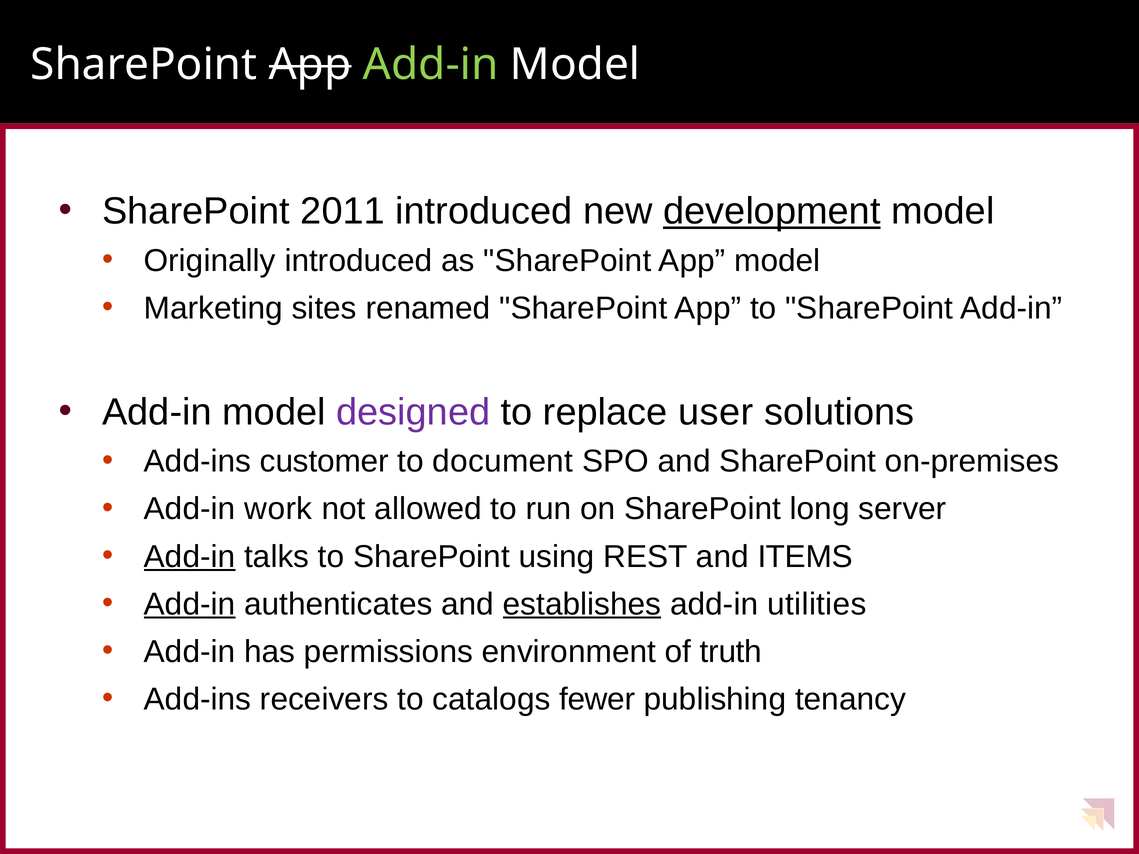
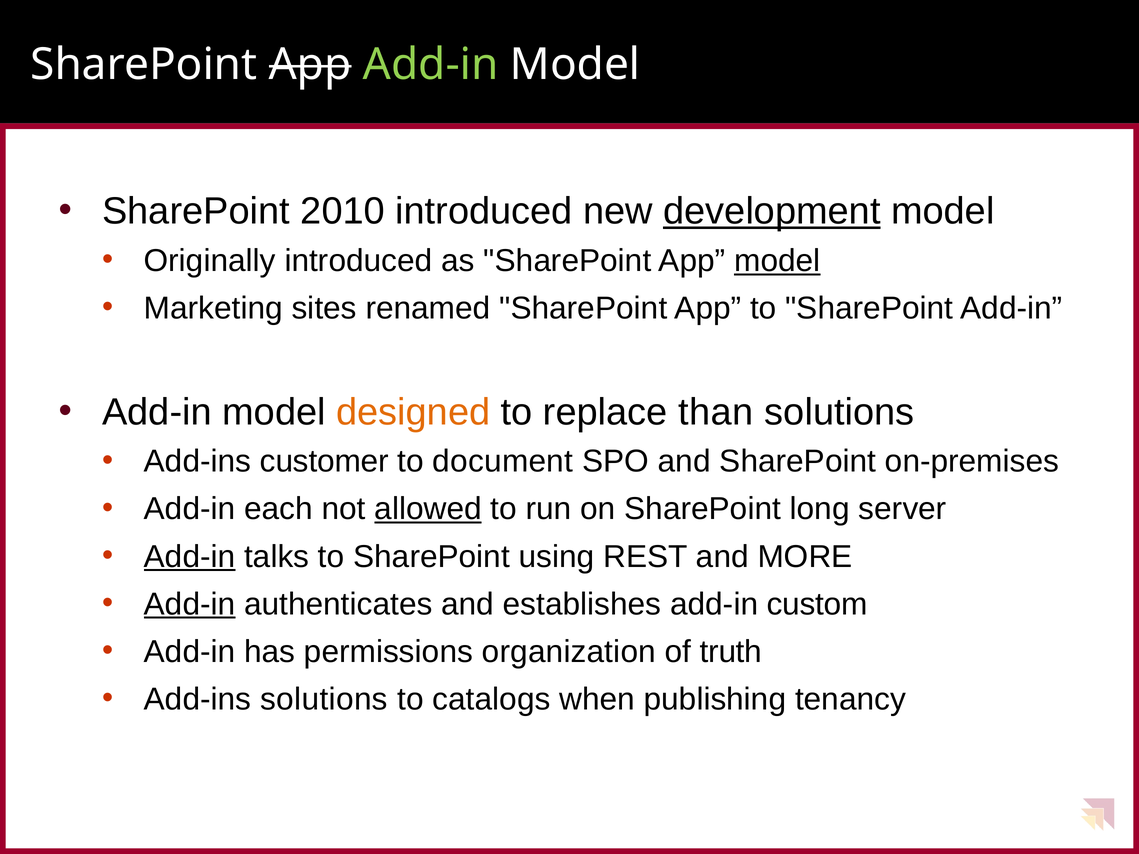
2011: 2011 -> 2010
model at (777, 261) underline: none -> present
designed colour: purple -> orange
user: user -> than
work: work -> each
allowed underline: none -> present
ITEMS: ITEMS -> MORE
establishes underline: present -> none
utilities: utilities -> custom
environment: environment -> organization
Add-ins receivers: receivers -> solutions
fewer: fewer -> when
